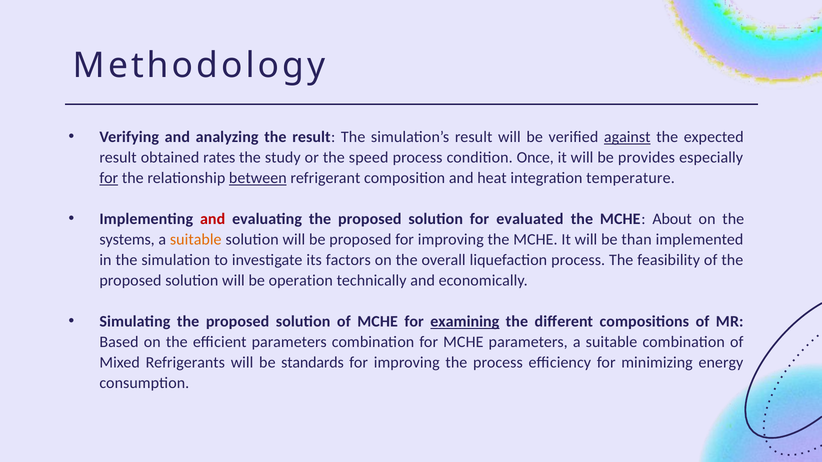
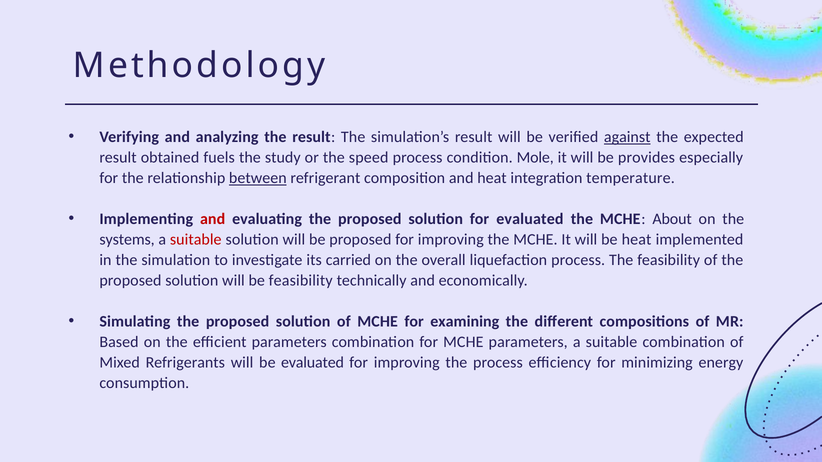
rates: rates -> fuels
Once: Once -> Mole
for at (109, 178) underline: present -> none
suitable at (196, 240) colour: orange -> red
be than: than -> heat
factors: factors -> carried
be operation: operation -> feasibility
examining underline: present -> none
be standards: standards -> evaluated
